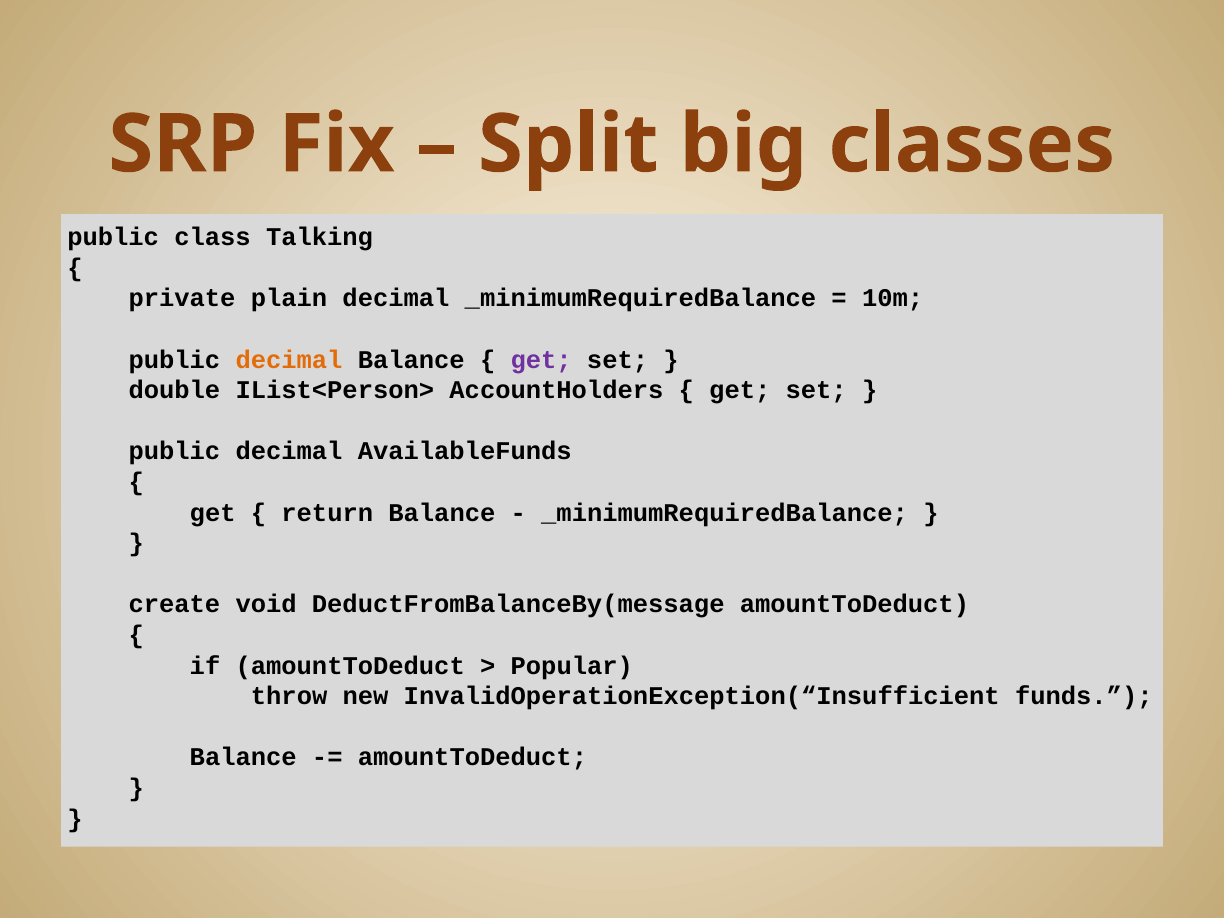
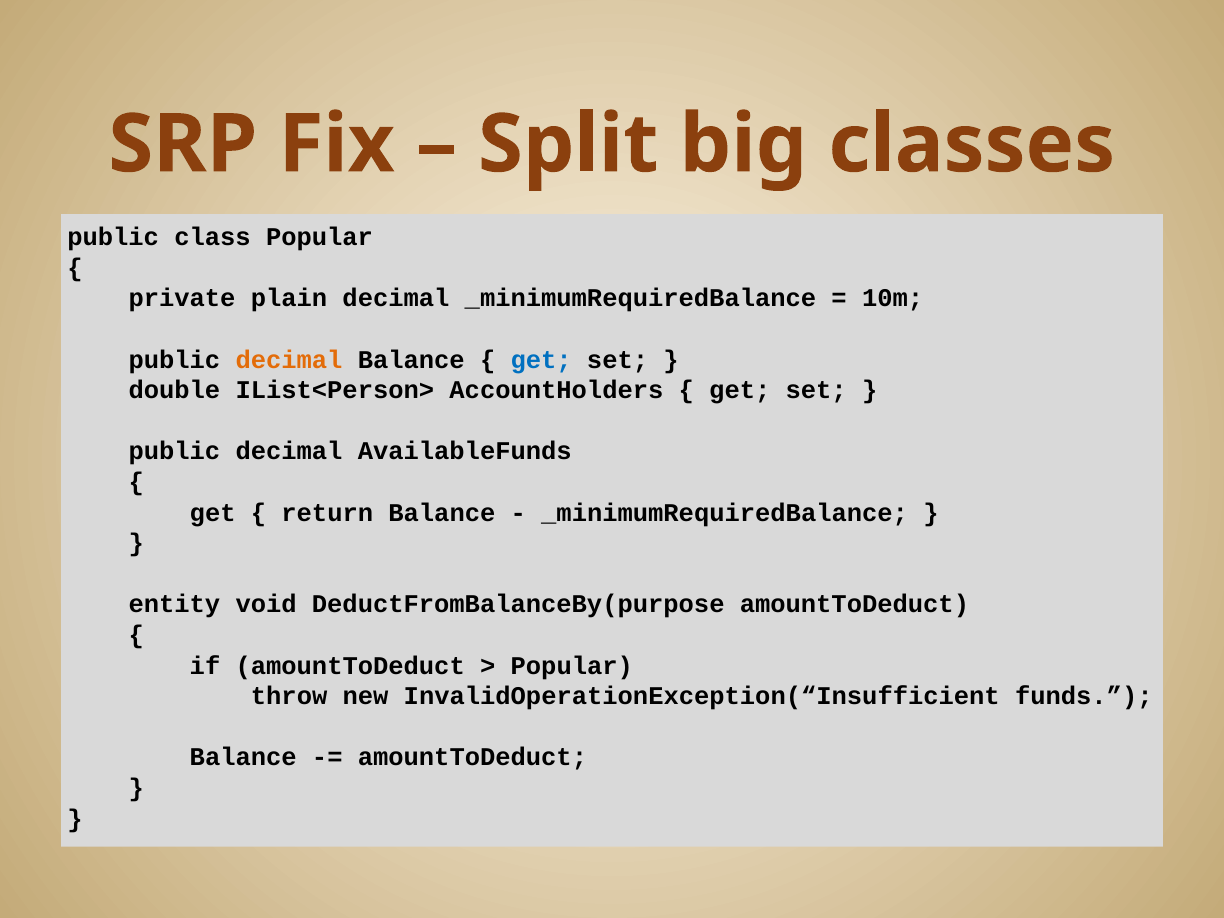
class Talking: Talking -> Popular
get at (541, 360) colour: purple -> blue
create: create -> entity
DeductFromBalanceBy(message: DeductFromBalanceBy(message -> DeductFromBalanceBy(purpose
